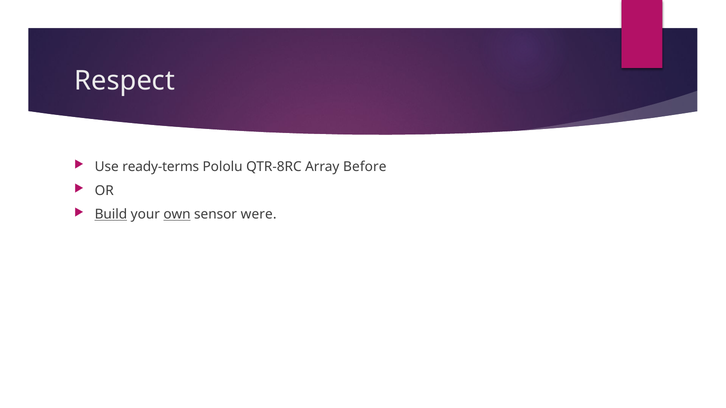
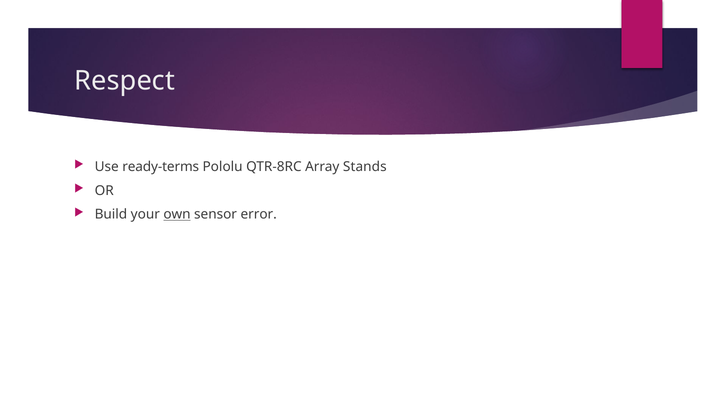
Before: Before -> Stands
Build underline: present -> none
were: were -> error
